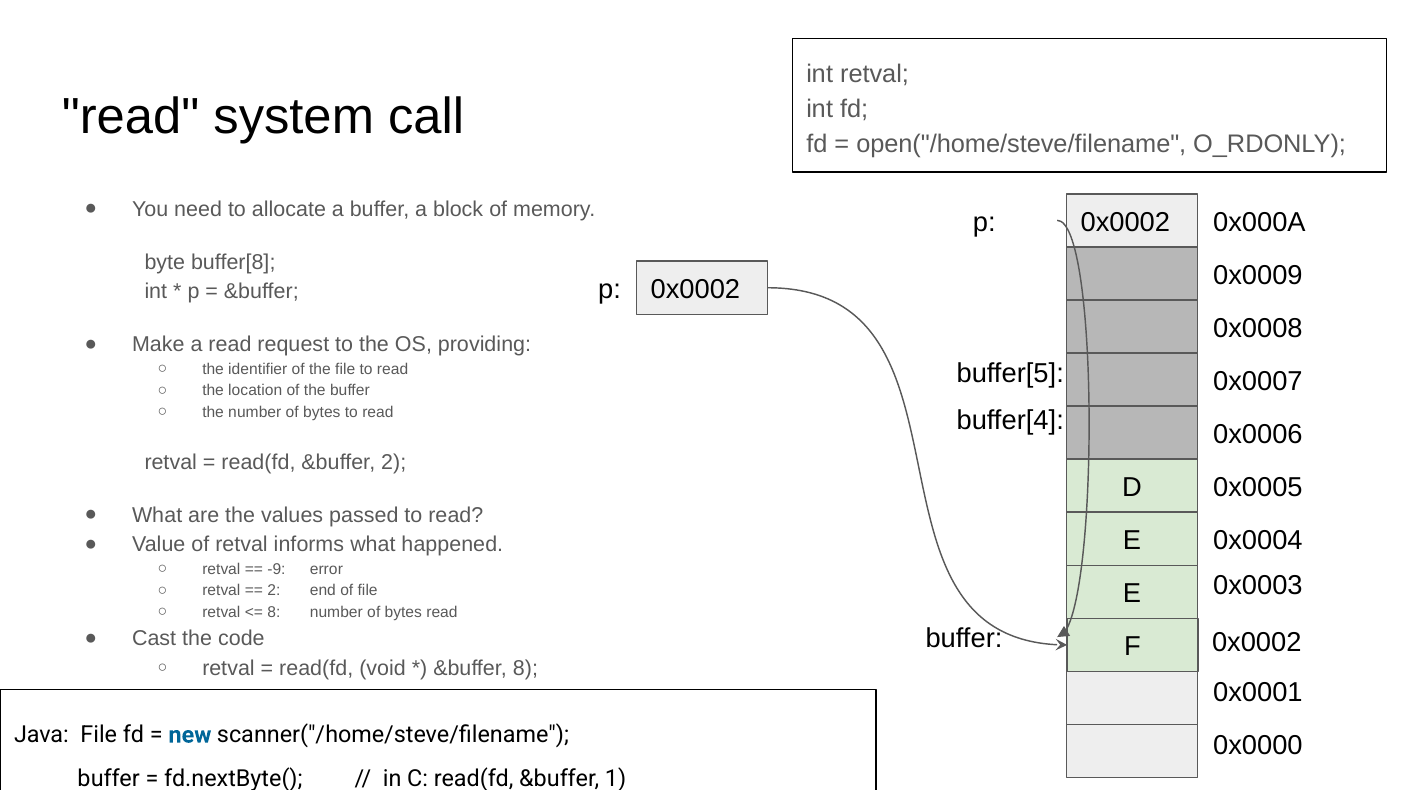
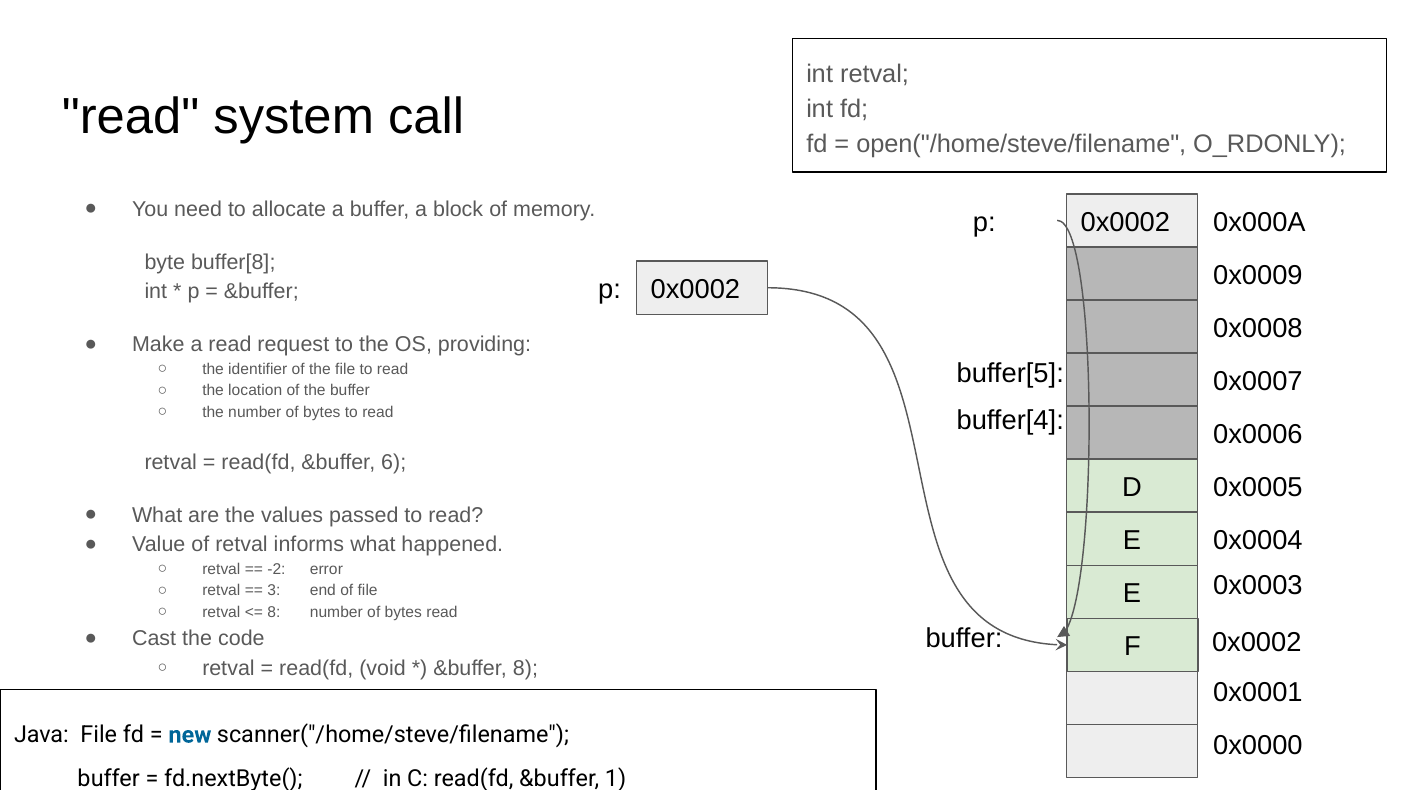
&buffer 2: 2 -> 6
-9: -9 -> -2
2 at (274, 591): 2 -> 3
